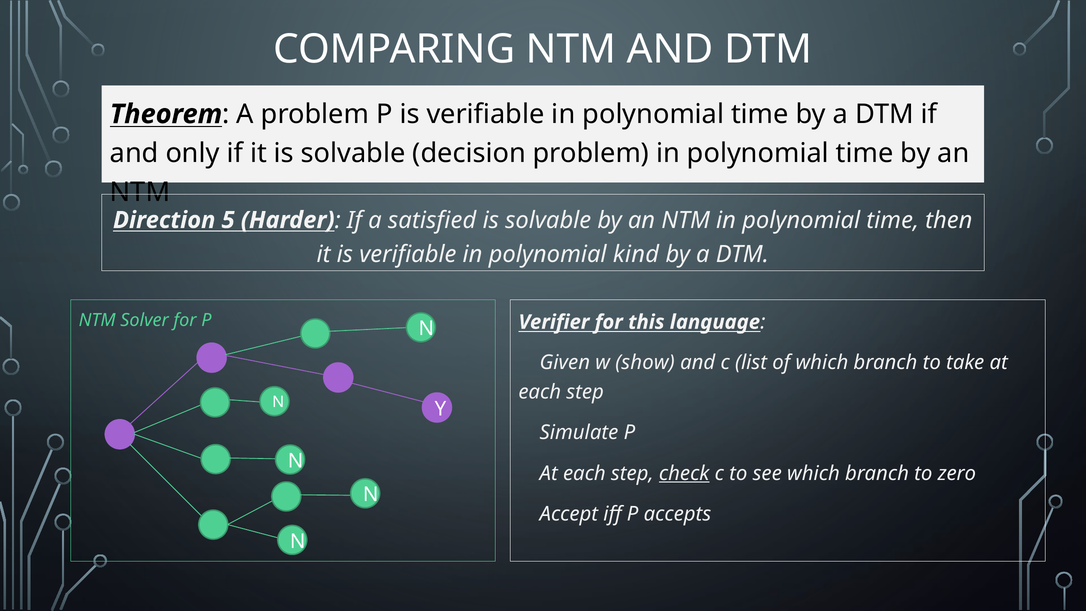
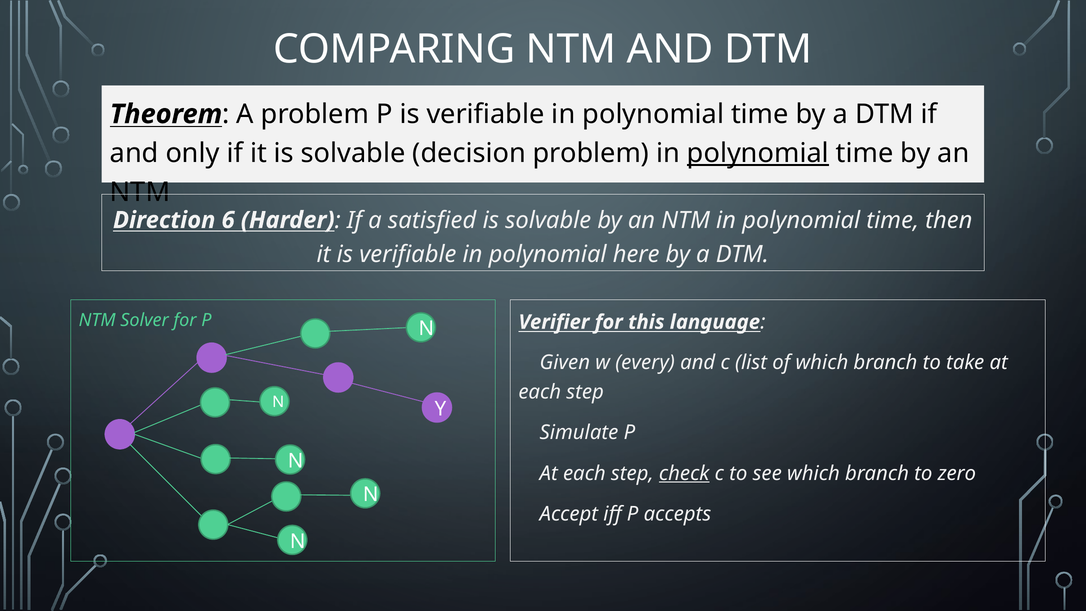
polynomial at (758, 153) underline: none -> present
5: 5 -> 6
kind: kind -> here
show: show -> every
